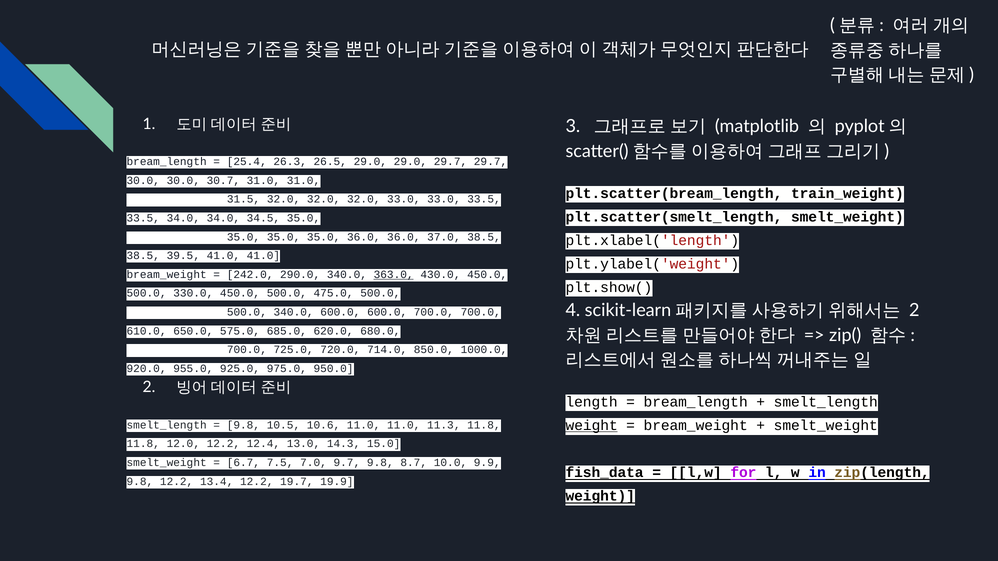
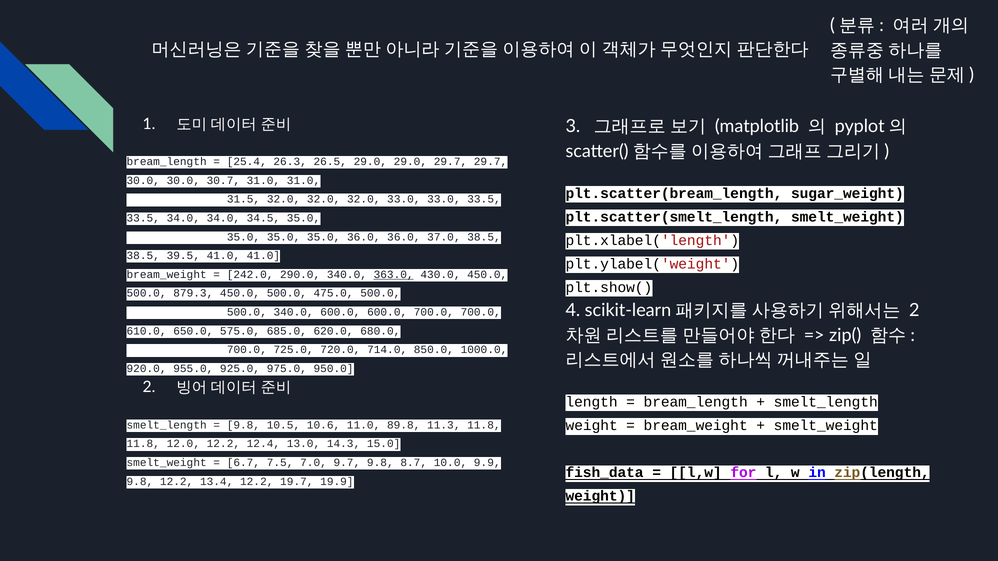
train_weight: train_weight -> sugar_weight
330.0: 330.0 -> 879.3
weight at (592, 426) underline: present -> none
11.0 11.0: 11.0 -> 89.8
